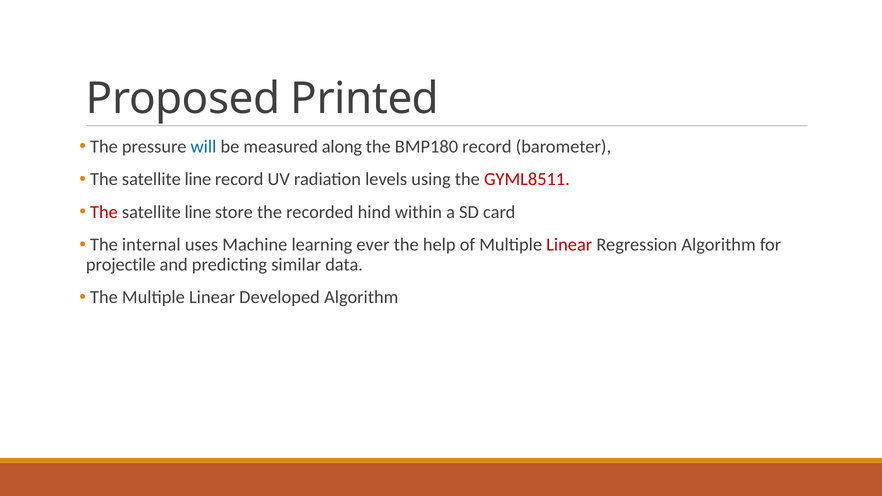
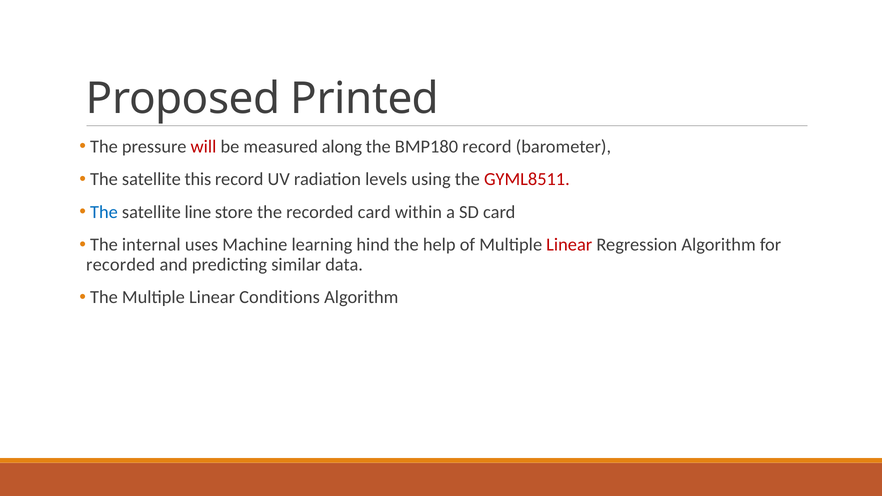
will colour: blue -> red
line at (198, 179): line -> this
The at (104, 212) colour: red -> blue
recorded hind: hind -> card
ever: ever -> hind
projectile at (121, 265): projectile -> recorded
Developed: Developed -> Conditions
